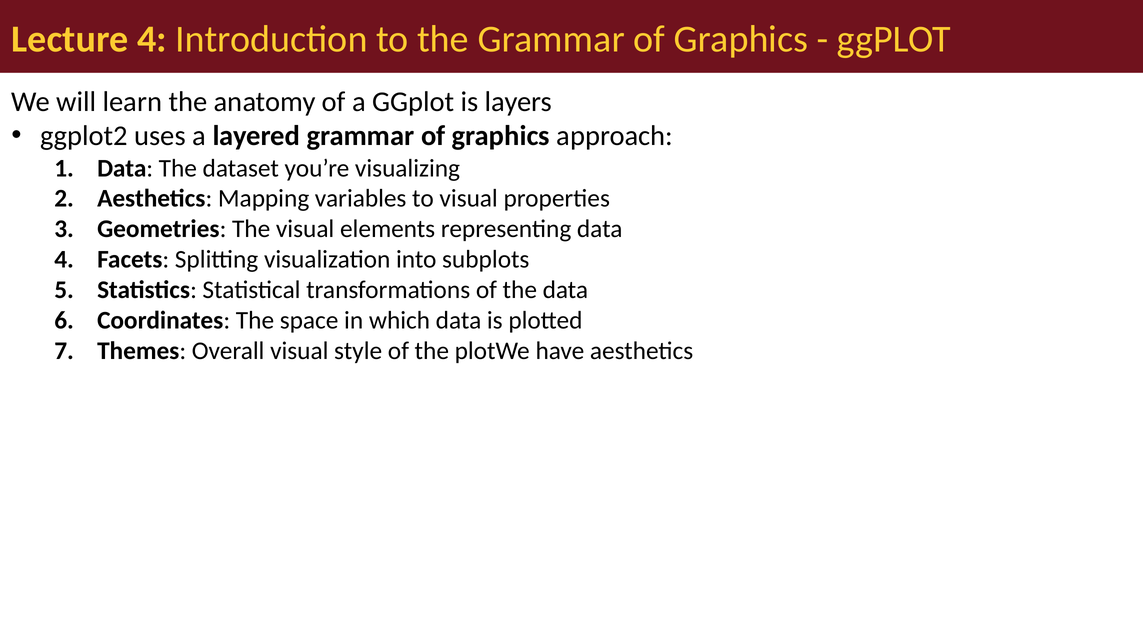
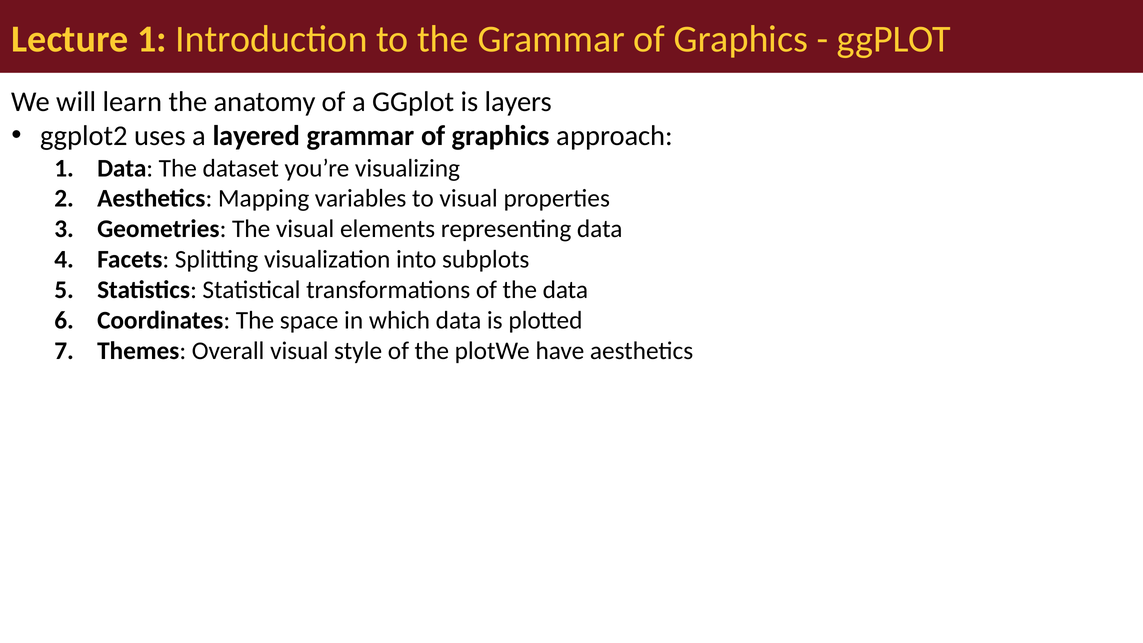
Lecture 4: 4 -> 1
